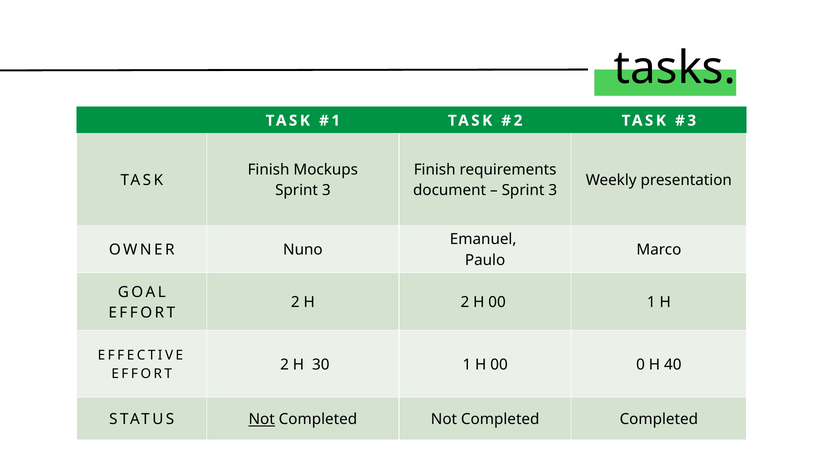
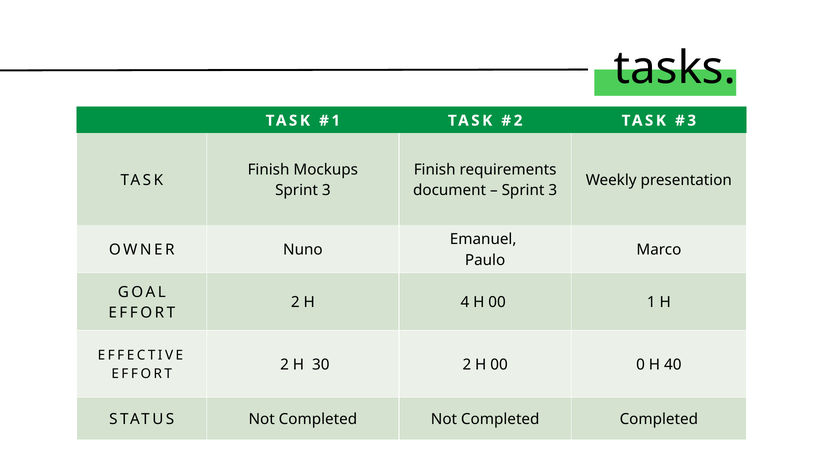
H 2: 2 -> 4
30 1: 1 -> 2
Not at (262, 420) underline: present -> none
